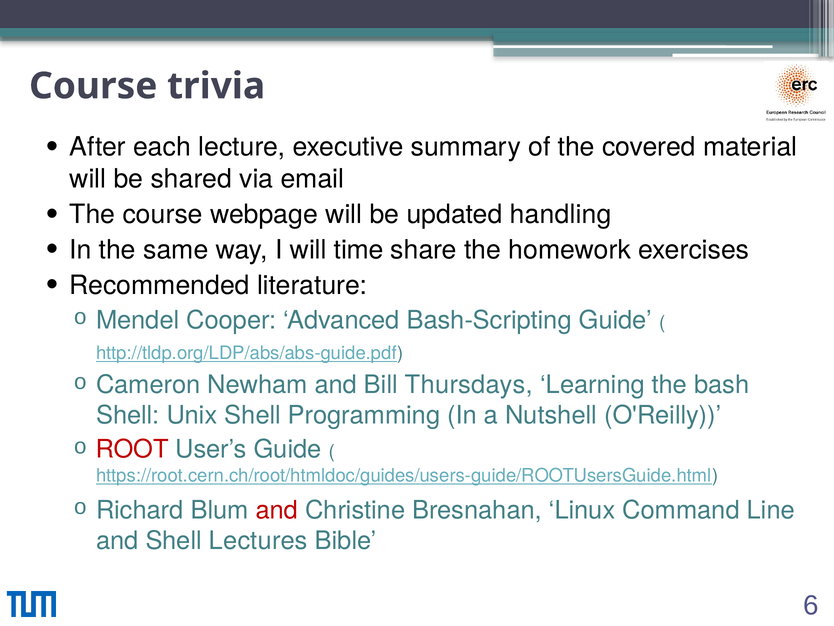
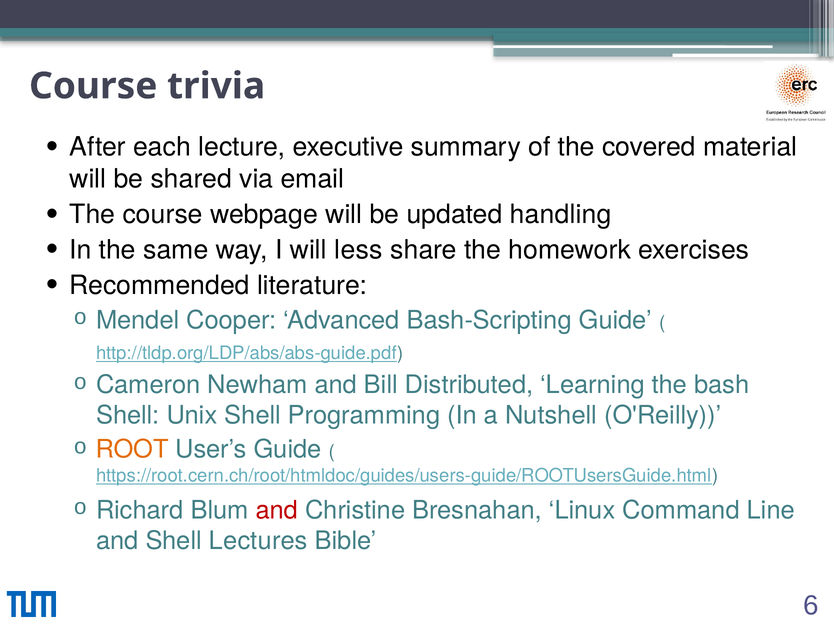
time: time -> less
Thursdays: Thursdays -> Distributed
ROOT colour: red -> orange
